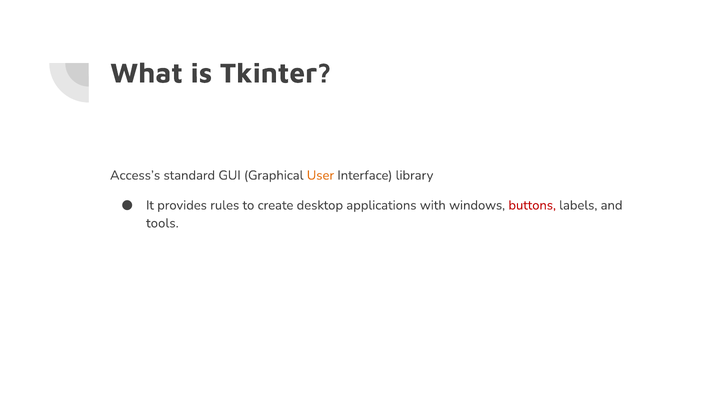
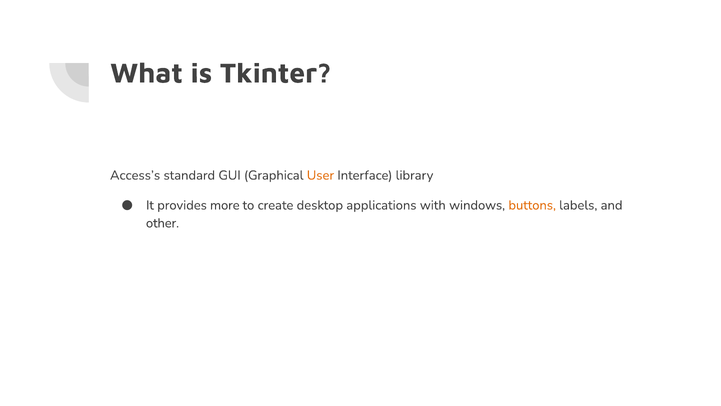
rules: rules -> more
buttons colour: red -> orange
tools: tools -> other
